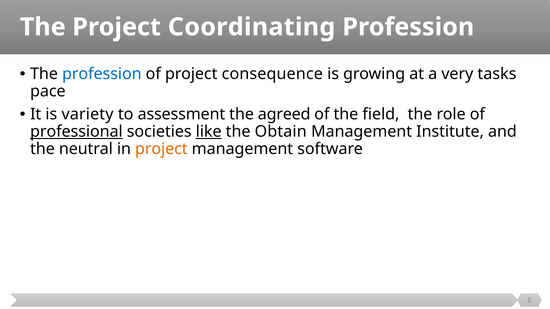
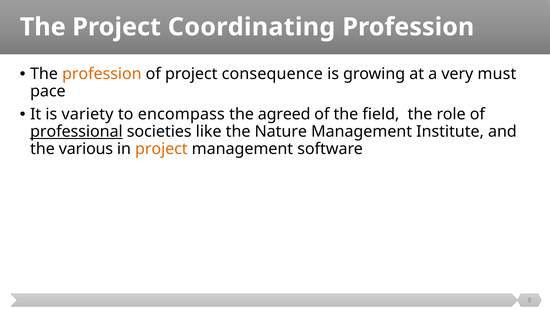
profession at (102, 74) colour: blue -> orange
tasks: tasks -> must
assessment: assessment -> encompass
like underline: present -> none
Obtain: Obtain -> Nature
neutral: neutral -> various
